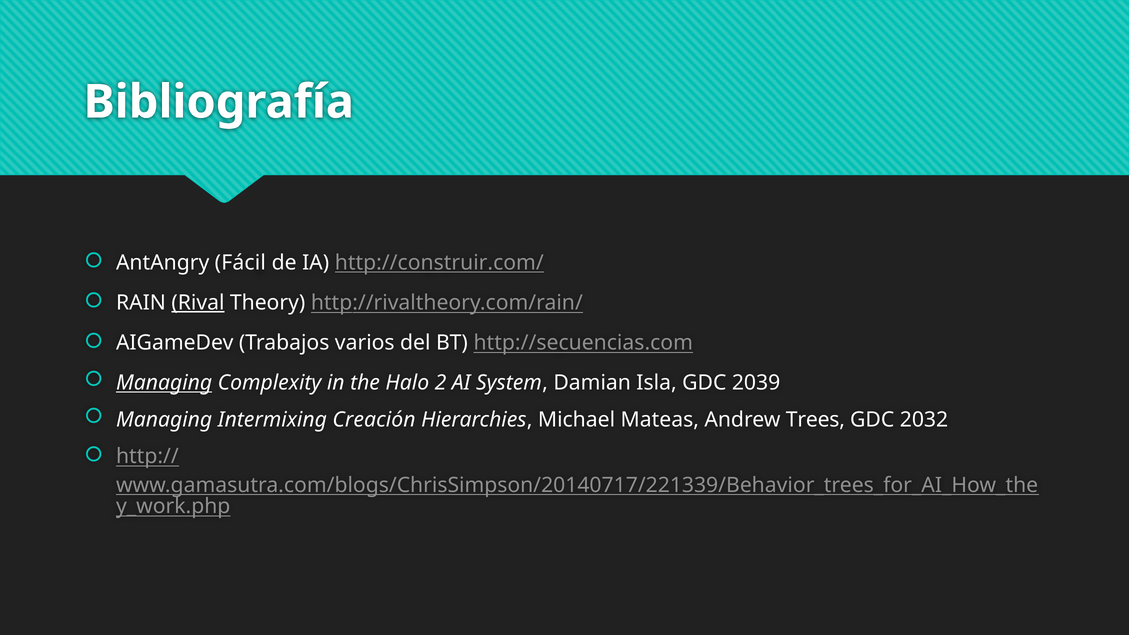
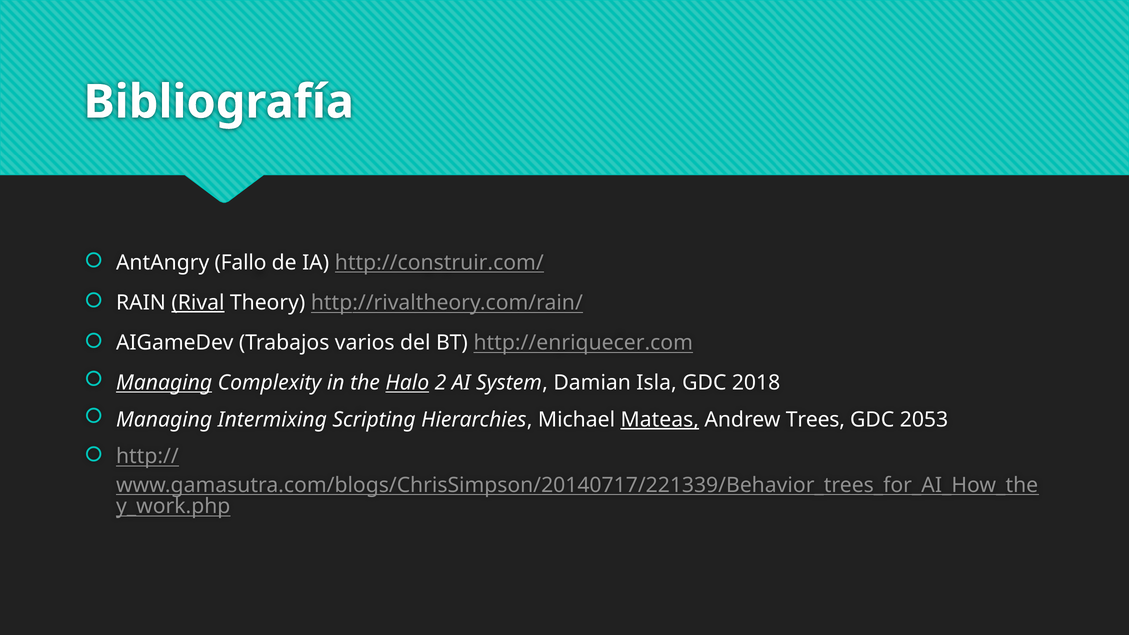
Fácil: Fácil -> Fallo
http://secuencias.com: http://secuencias.com -> http://enriquecer.com
Halo underline: none -> present
2039: 2039 -> 2018
Creación: Creación -> Scripting
Mateas underline: none -> present
2032: 2032 -> 2053
